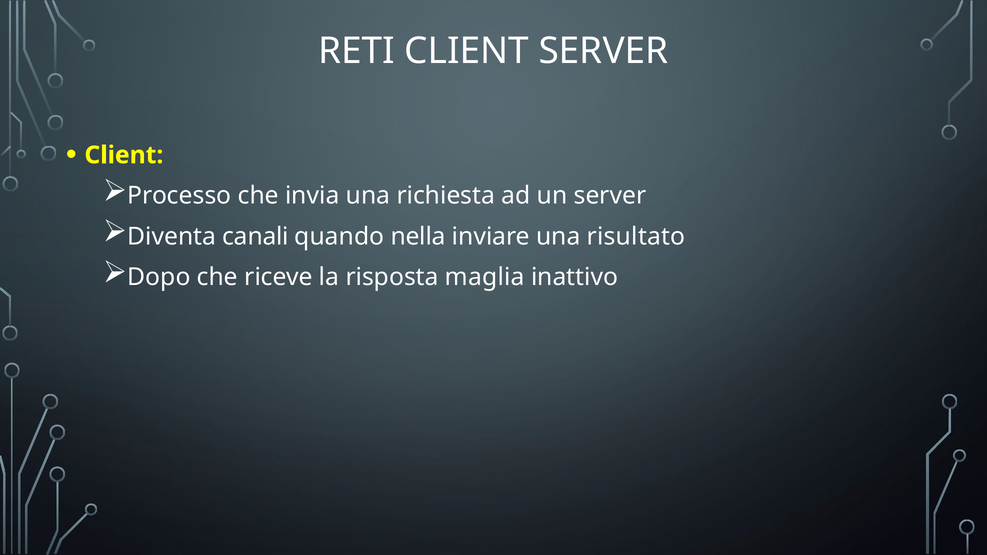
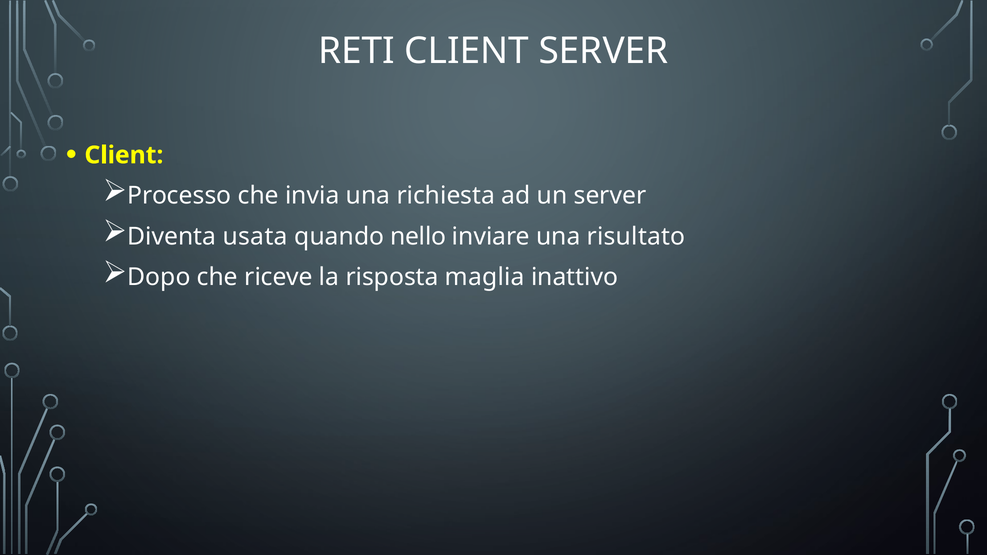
canali: canali -> usata
nella: nella -> nello
